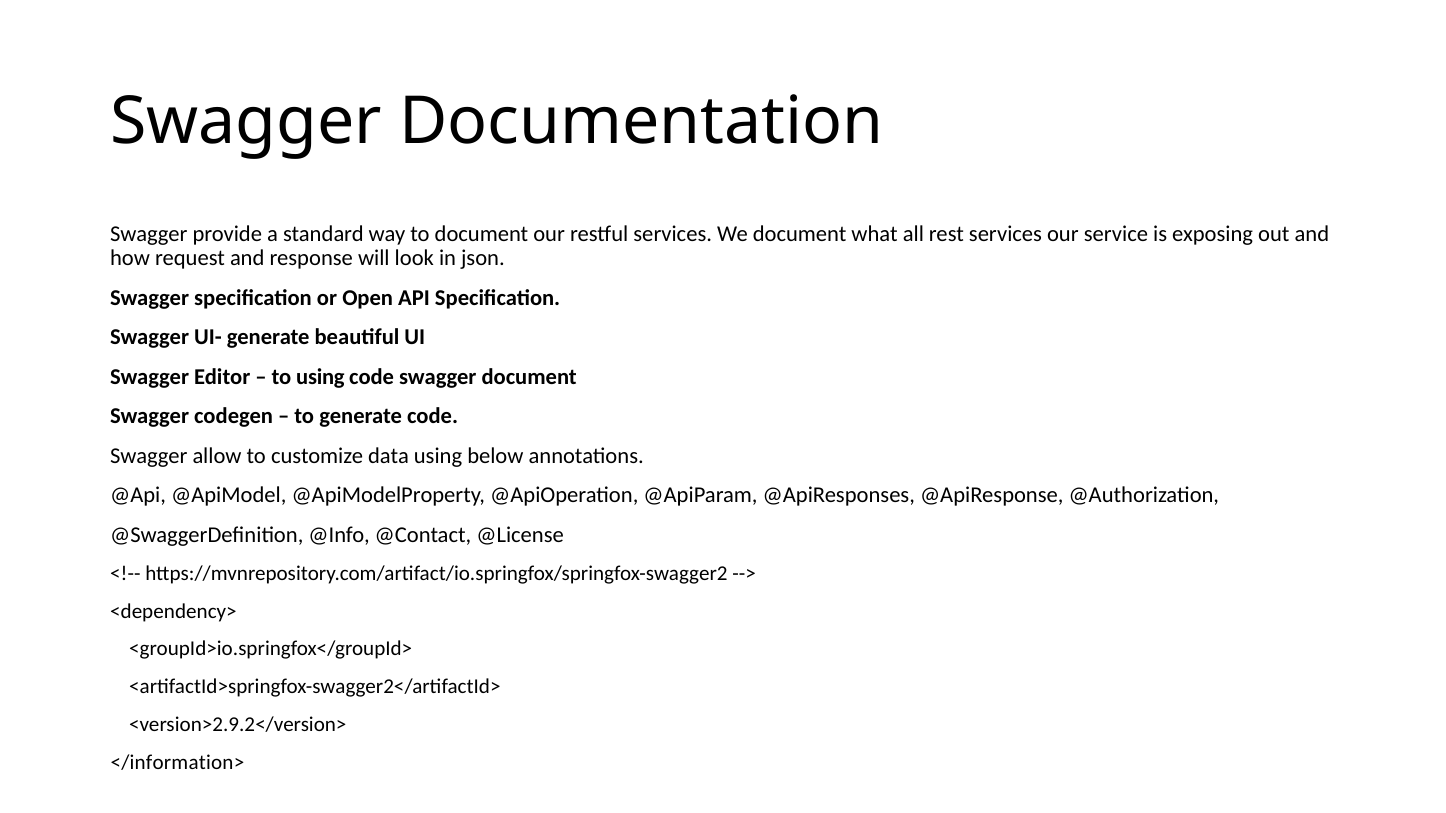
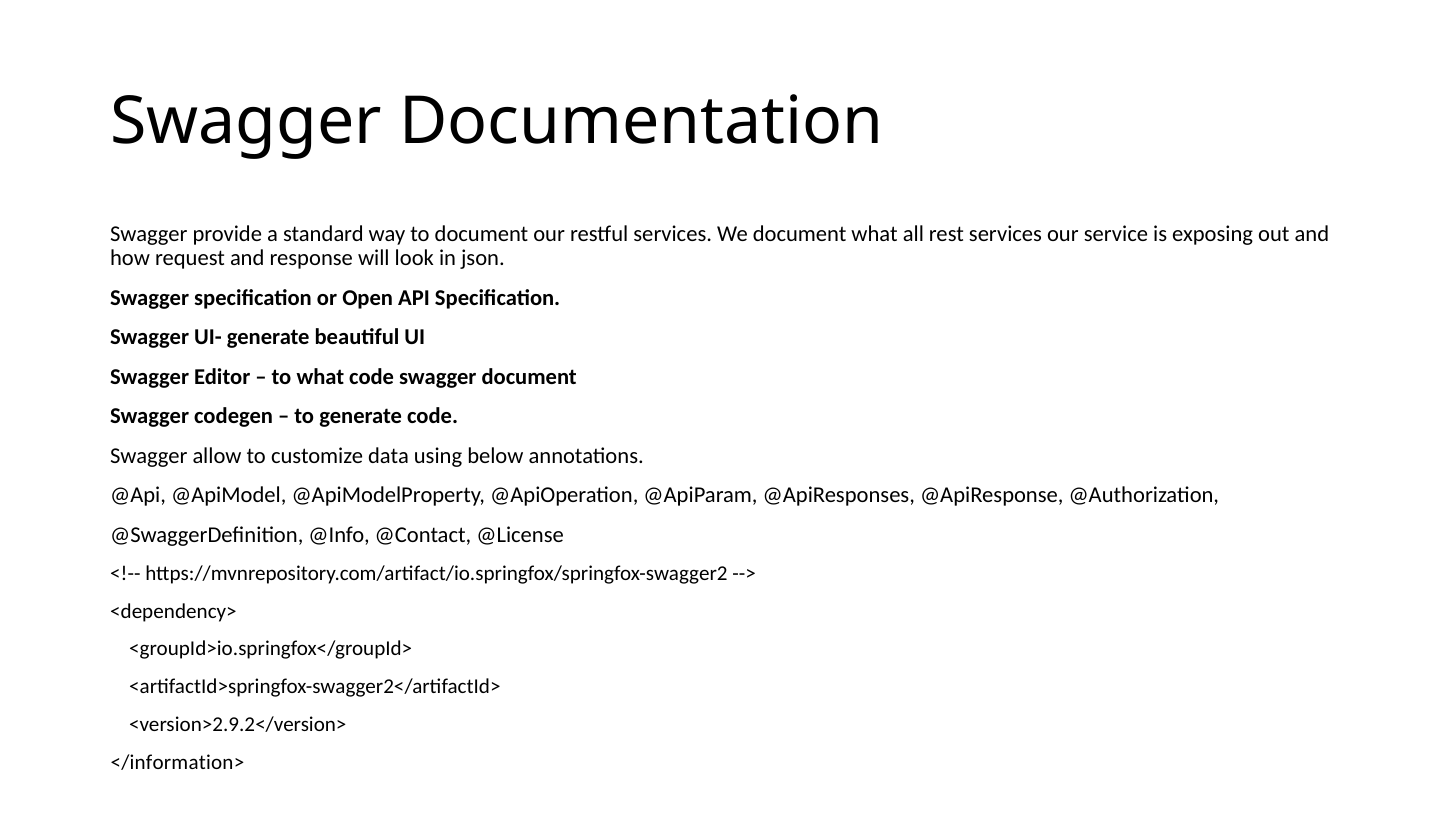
to using: using -> what
